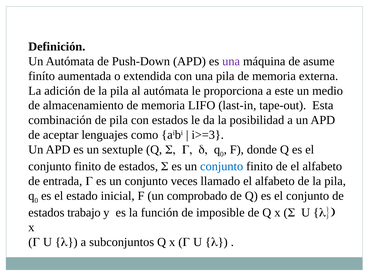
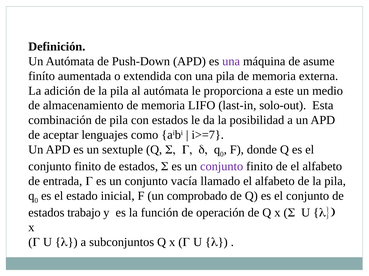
tape-out: tape-out -> solo-out
i>=3: i>=3 -> i>=7
conjunto at (222, 167) colour: blue -> purple
veces: veces -> vacía
imposible: imposible -> operación
